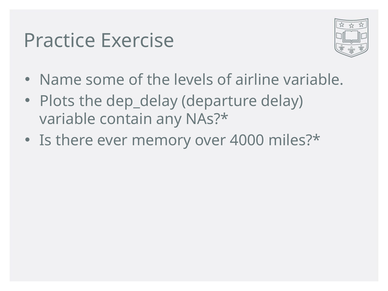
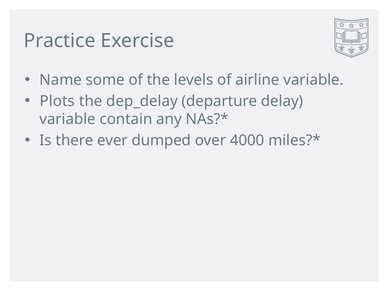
memory: memory -> dumped
